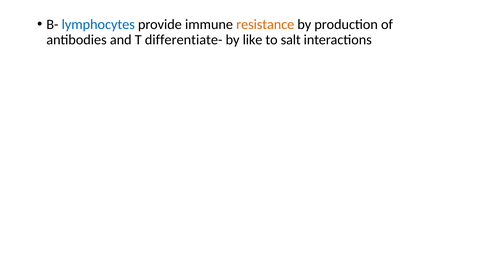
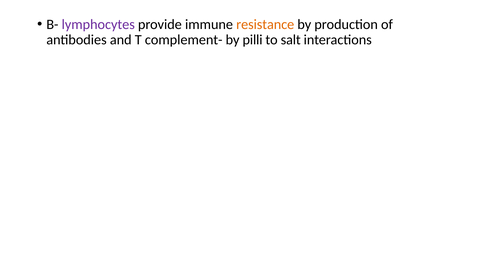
lymphocytes colour: blue -> purple
differentiate-: differentiate- -> complement-
like: like -> pilli
